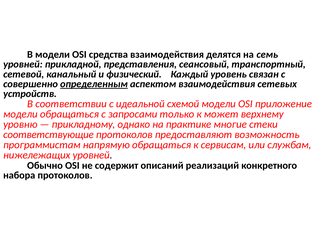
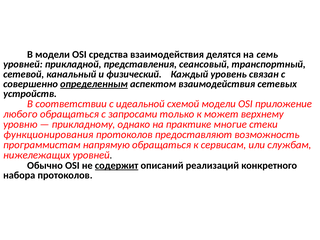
модели at (20, 114): модели -> любого
соответствующие: соответствующие -> функционирования
содержит underline: none -> present
